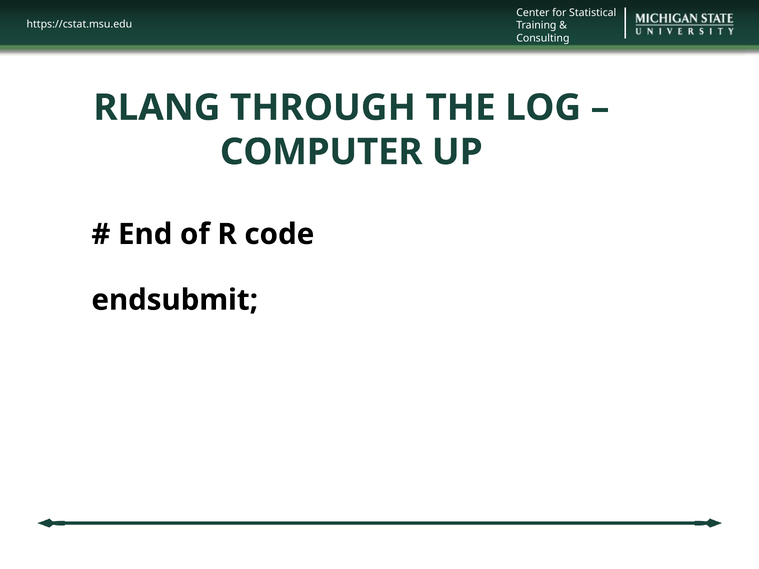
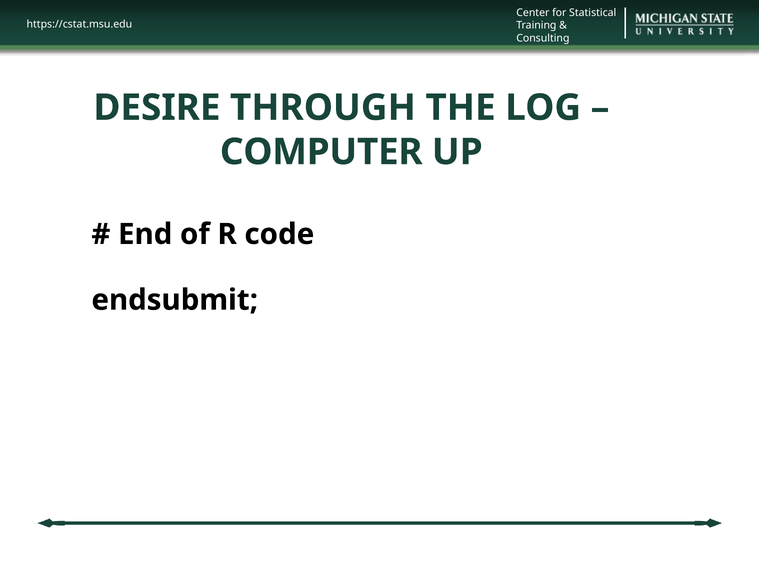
RLANG: RLANG -> DESIRE
